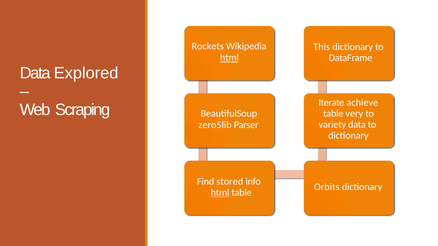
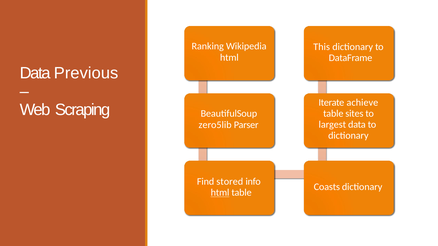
Rockets: Rockets -> Ranking
html at (229, 58) underline: present -> none
Explored: Explored -> Previous
very: very -> sites
variety: variety -> largest
Orbits: Orbits -> Coasts
